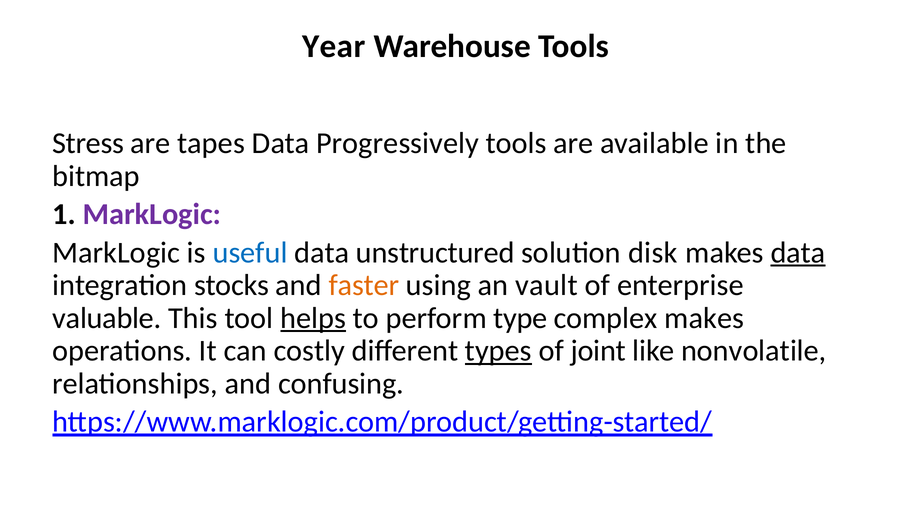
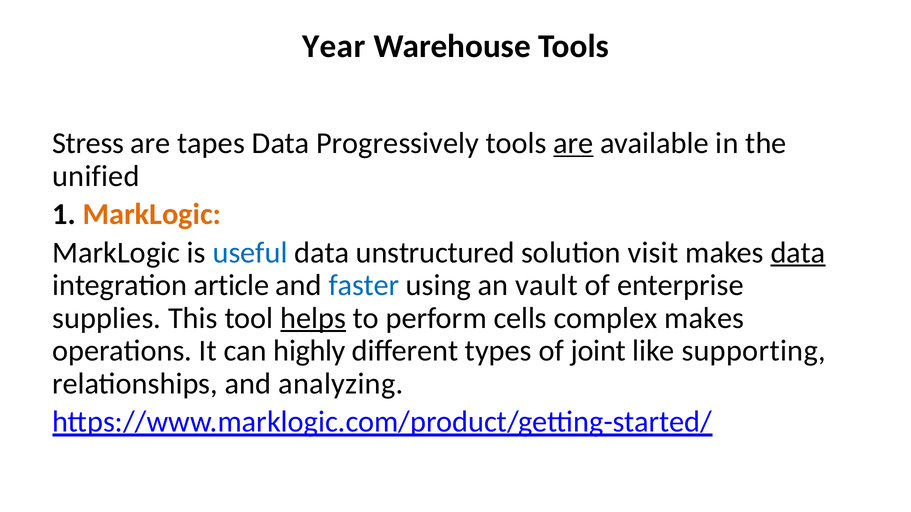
are at (573, 143) underline: none -> present
bitmap: bitmap -> unified
MarkLogic at (152, 214) colour: purple -> orange
disk: disk -> visit
stocks: stocks -> article
faster colour: orange -> blue
valuable: valuable -> supplies
type: type -> cells
costly: costly -> highly
types underline: present -> none
nonvolatile: nonvolatile -> supporting
confusing: confusing -> analyzing
